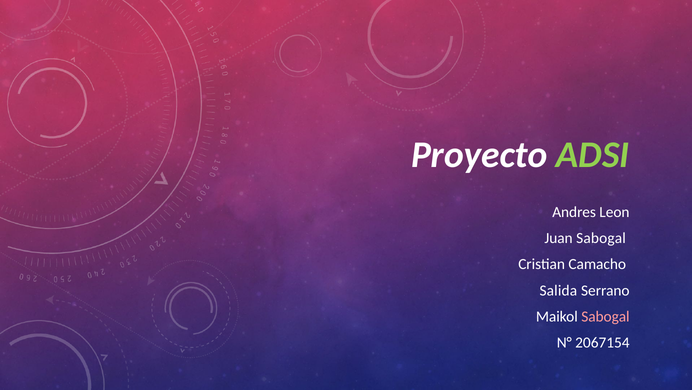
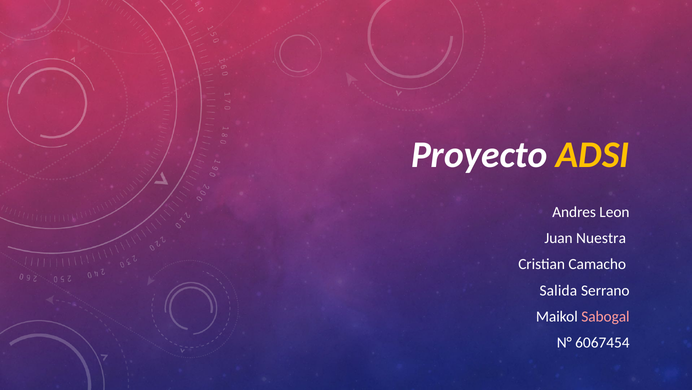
ADSI colour: light green -> yellow
Juan Sabogal: Sabogal -> Nuestra
2067154: 2067154 -> 6067454
